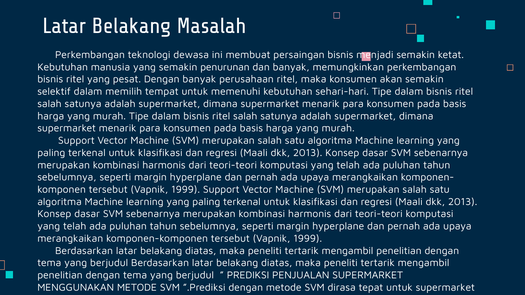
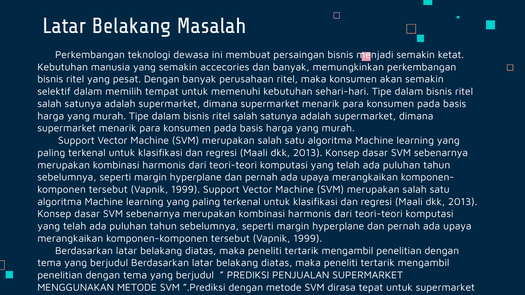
penurunan: penurunan -> accecories
